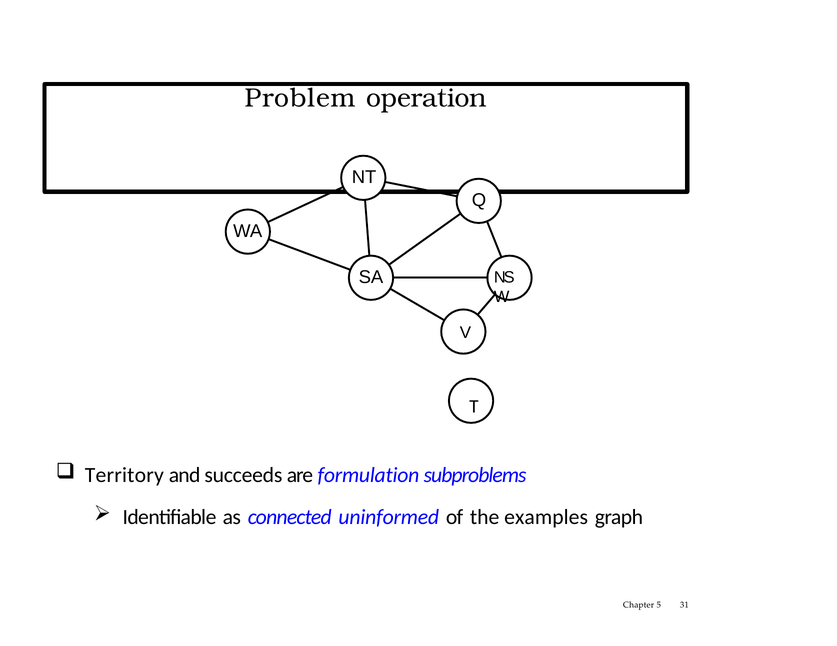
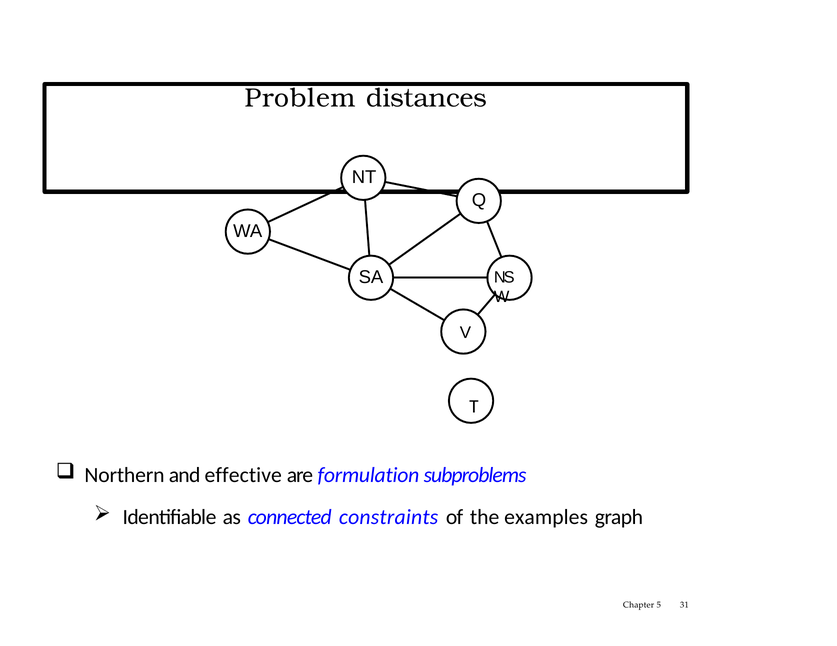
operation: operation -> distances
Territory: Territory -> Northern
succeeds: succeeds -> effective
uninformed: uninformed -> constraints
